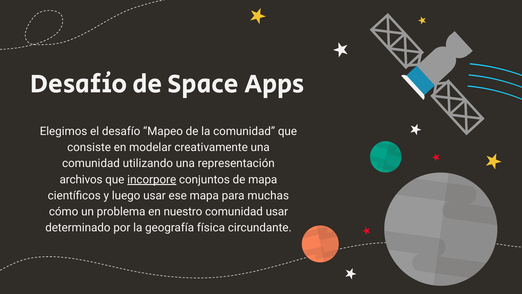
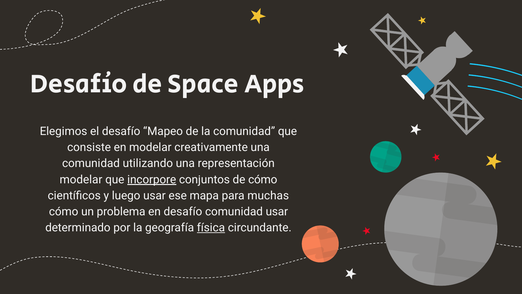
archivos at (81, 179): archivos -> modelar
de mapa: mapa -> cómo
en nuestro: nuestro -> desafío
física underline: none -> present
